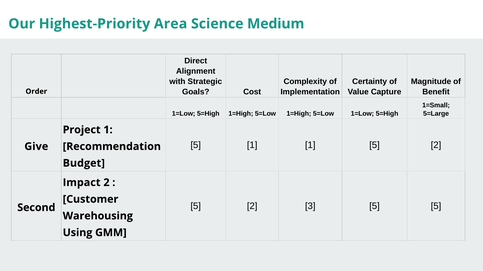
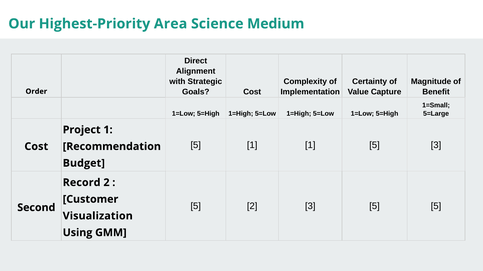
1 5 2: 2 -> 3
Give at (36, 147): Give -> Cost
Impact: Impact -> Record
Warehousing: Warehousing -> Visualization
